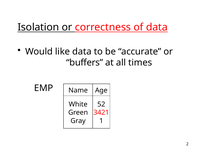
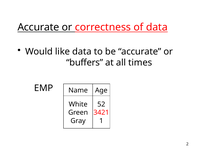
Isolation at (38, 27): Isolation -> Accurate
